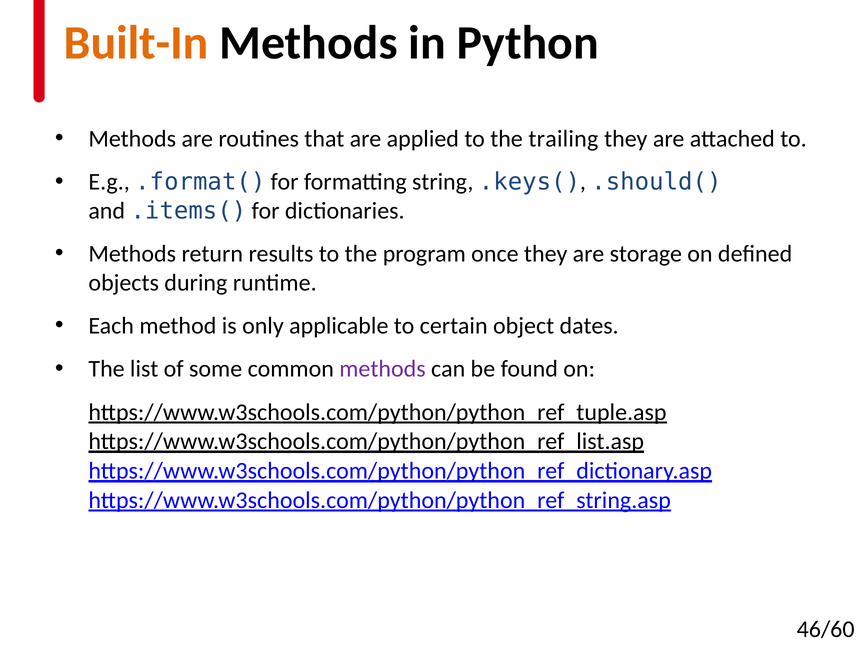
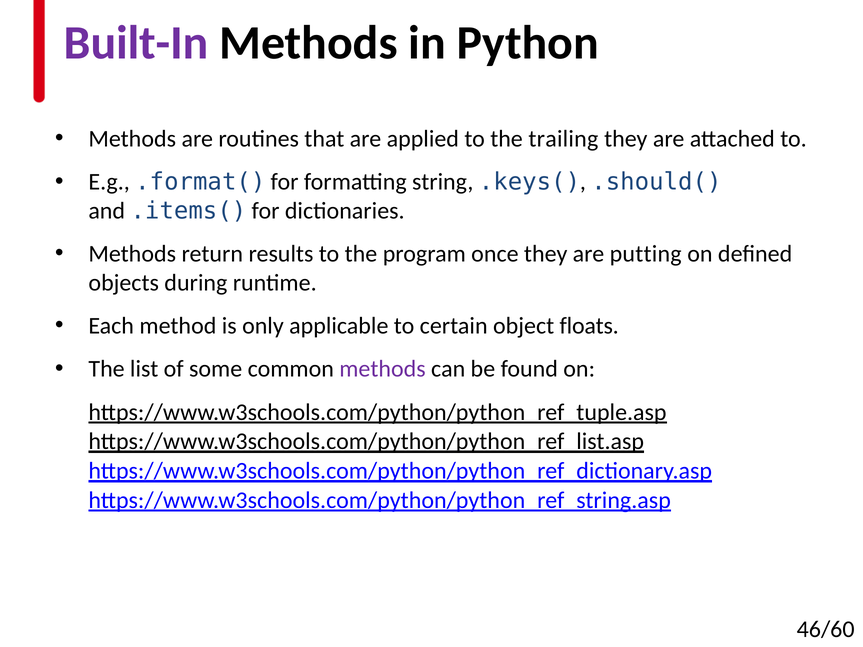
Built-In colour: orange -> purple
storage: storage -> putting
dates: dates -> floats
